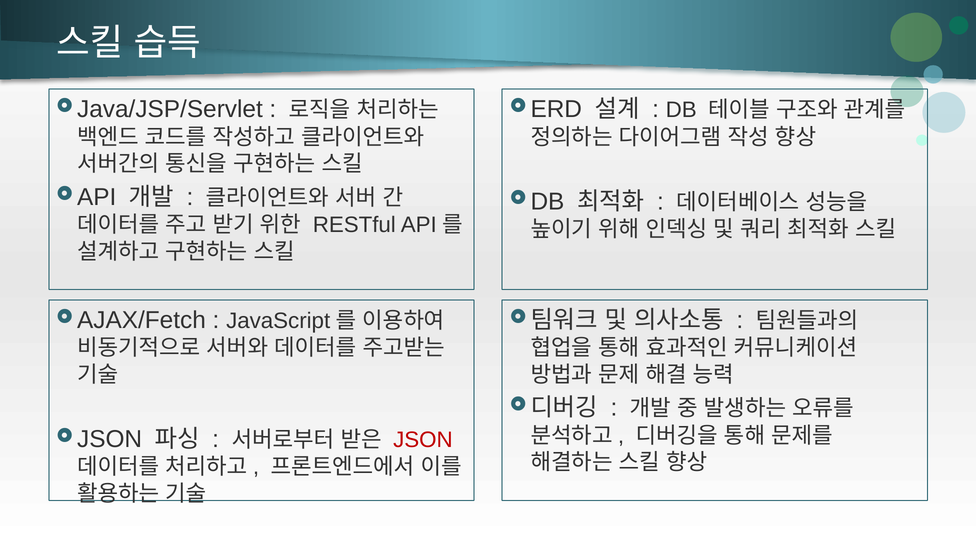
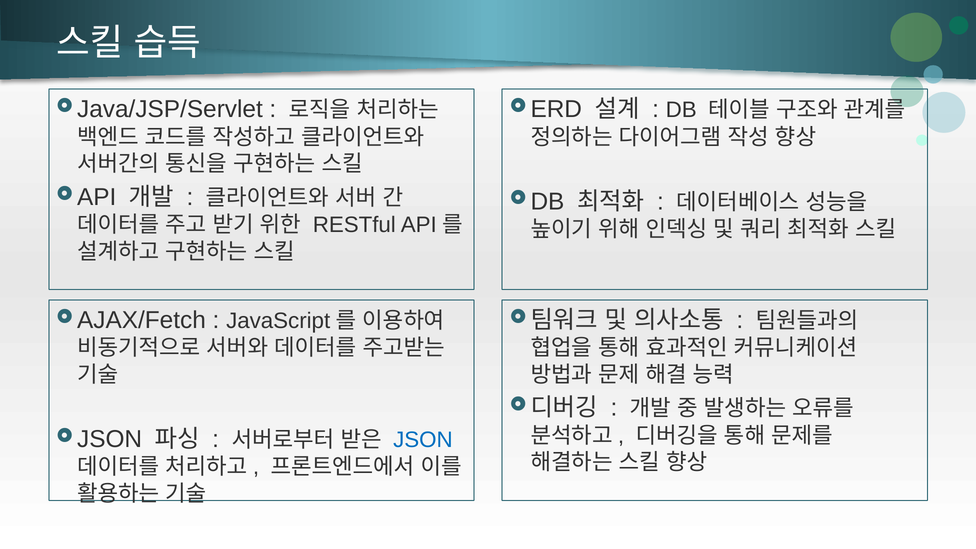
JSON colour: red -> blue
